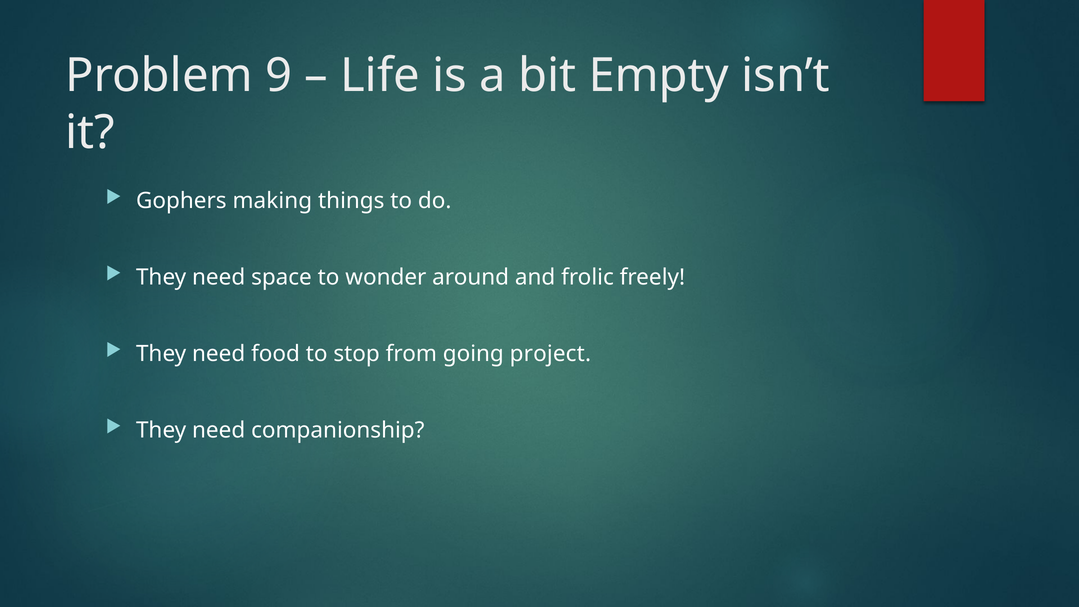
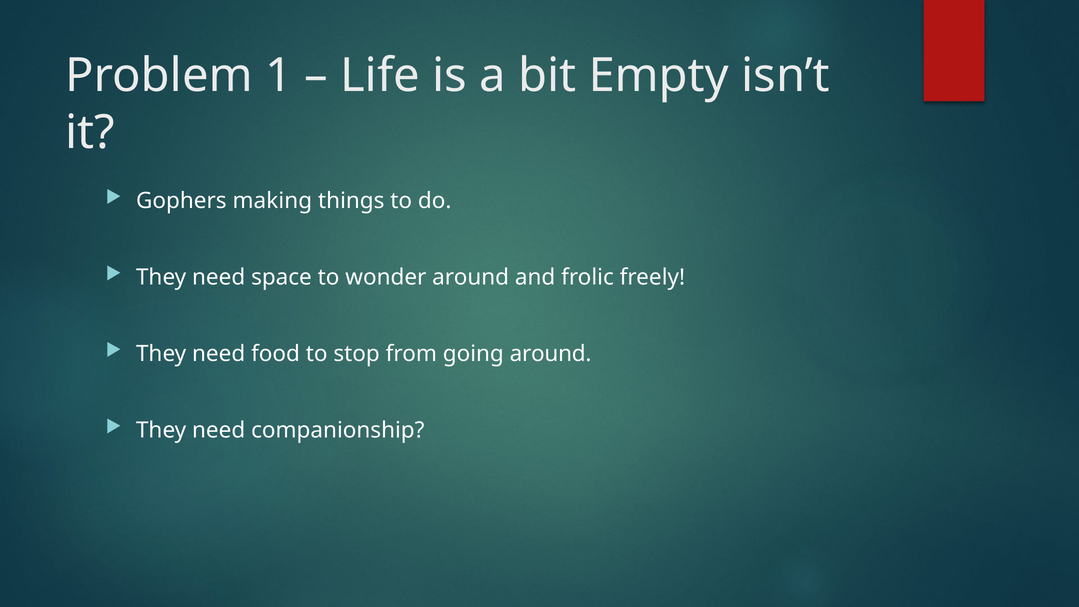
9: 9 -> 1
going project: project -> around
